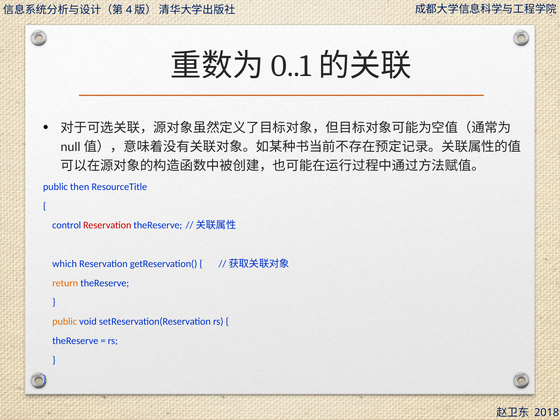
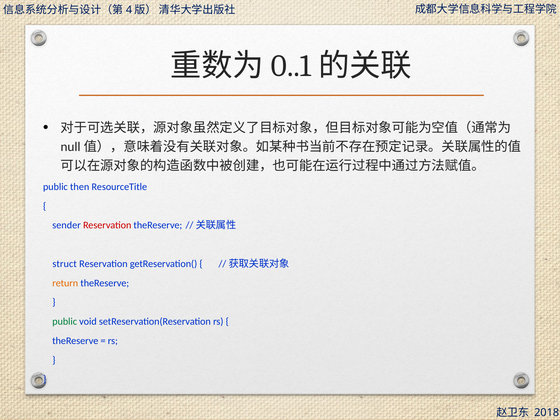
control: control -> sender
which: which -> struct
public at (65, 322) colour: orange -> green
